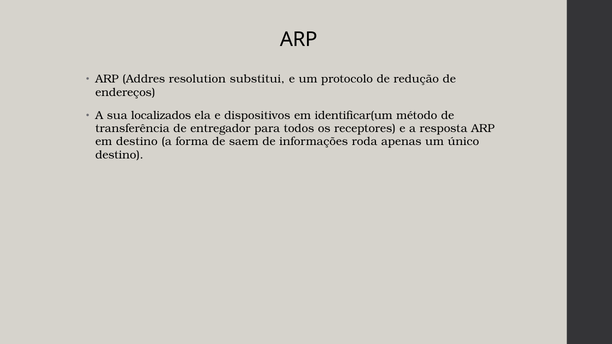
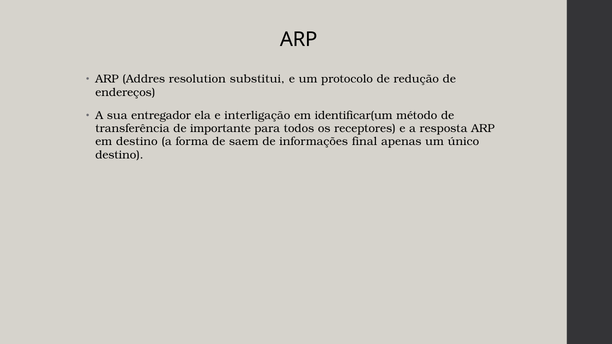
localizados: localizados -> entregador
dispositivos: dispositivos -> interligação
entregador: entregador -> importante
roda: roda -> final
